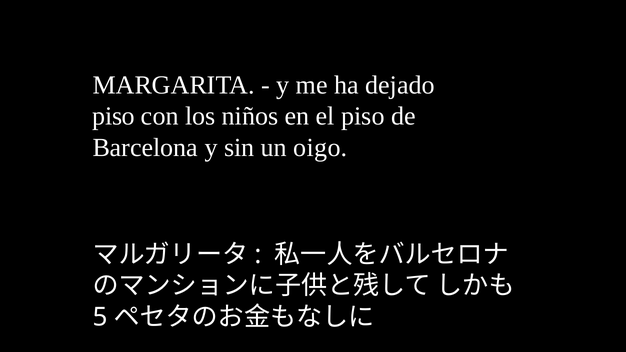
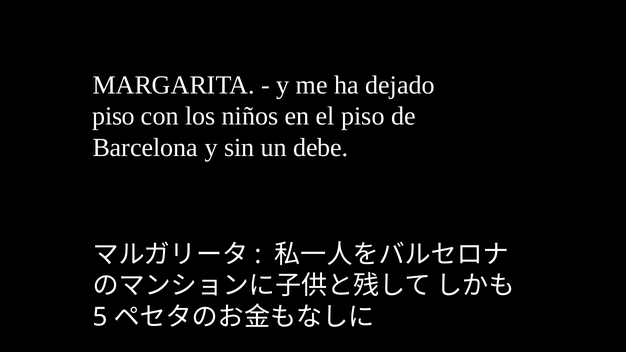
oigo: oigo -> debe
